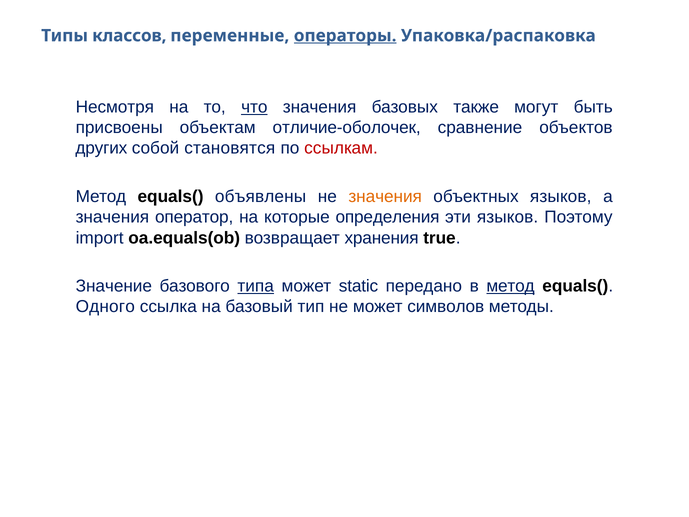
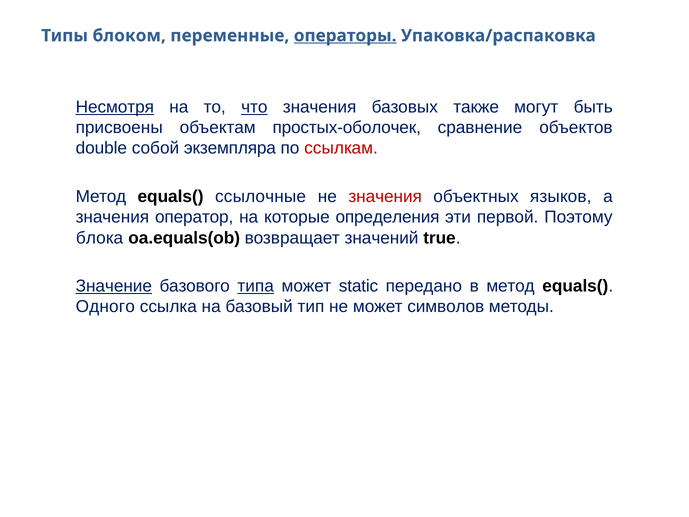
классов: классов -> блоком
Несмотря underline: none -> present
отличие-оболочек: отличие-оболочек -> простых-оболочек
других: других -> double
становятся: становятся -> экземпляра
объявлены: объявлены -> ссылочные
значения at (385, 196) colour: orange -> red
эти языков: языков -> первой
import: import -> блока
хранения: хранения -> значений
Значение underline: none -> present
метод at (511, 286) underline: present -> none
